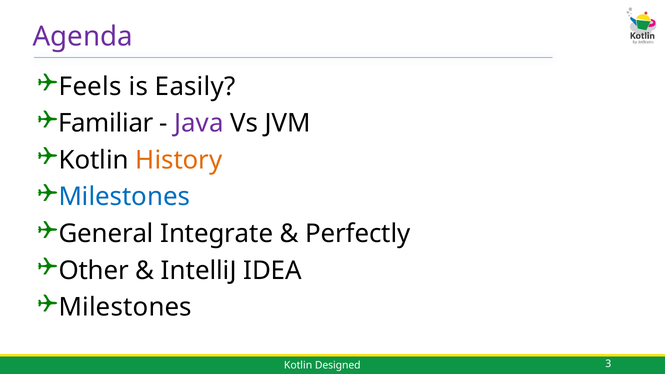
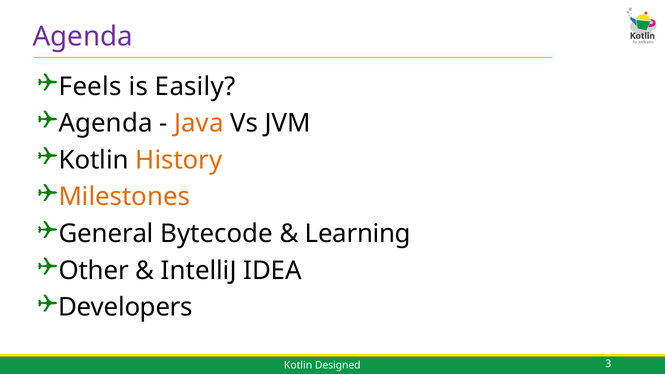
Familiar at (106, 123): Familiar -> Agenda
Java colour: purple -> orange
Milestones at (124, 197) colour: blue -> orange
Integrate: Integrate -> Bytecode
Perfectly: Perfectly -> Learning
Milestones at (125, 307): Milestones -> Developers
